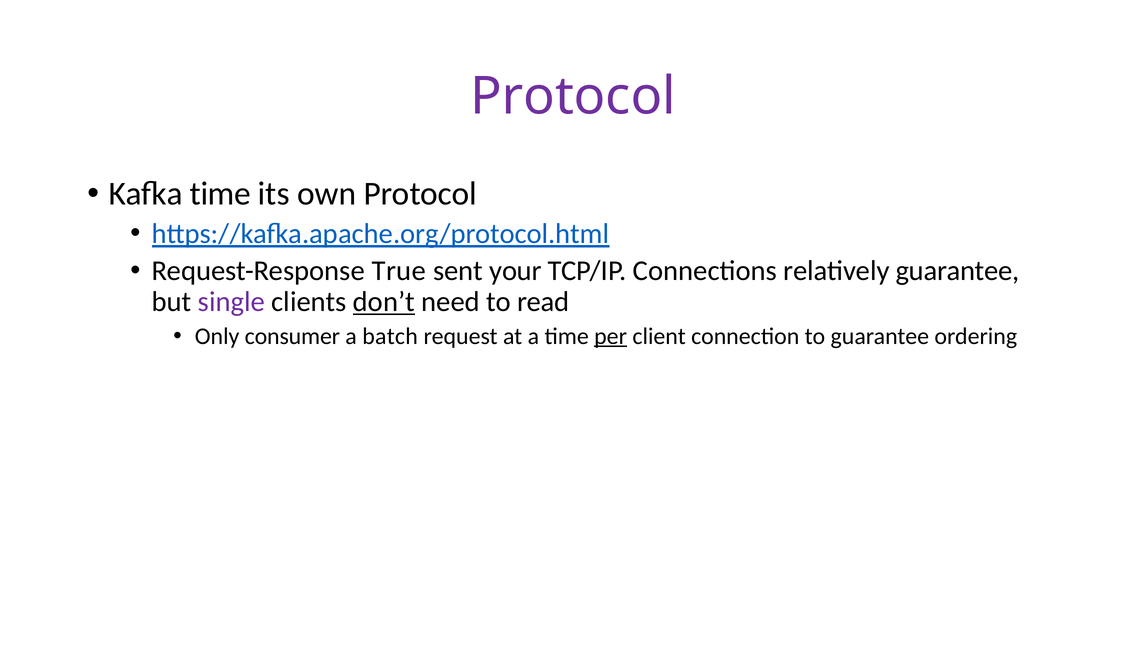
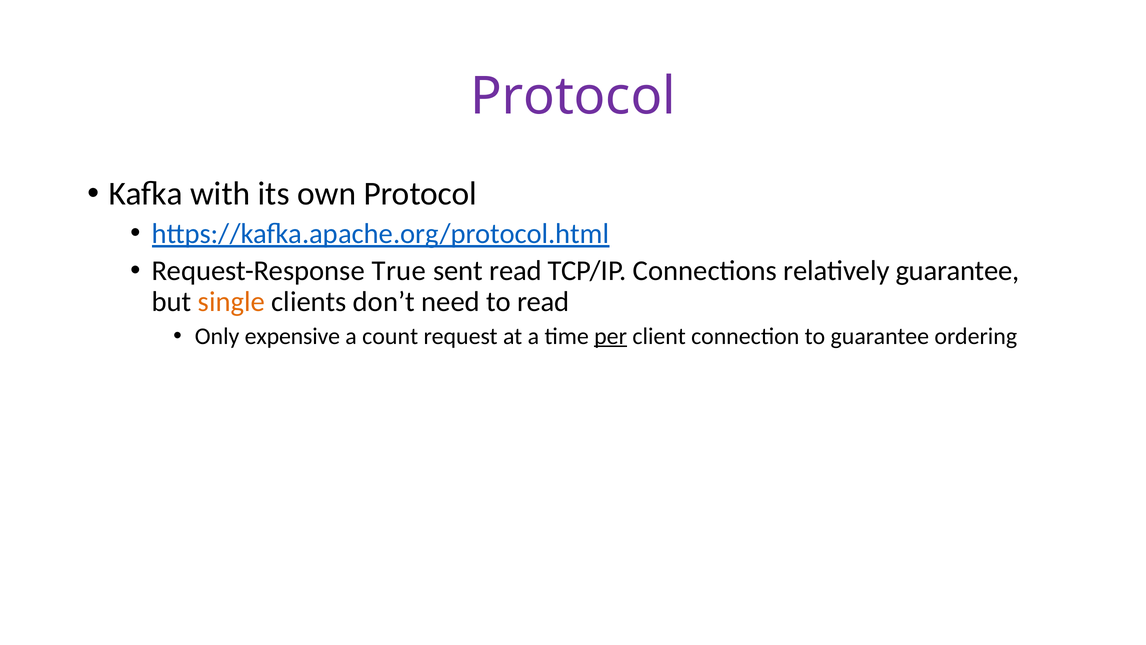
Kafka time: time -> with
sent your: your -> read
single colour: purple -> orange
don’t underline: present -> none
consumer: consumer -> expensive
batch: batch -> count
